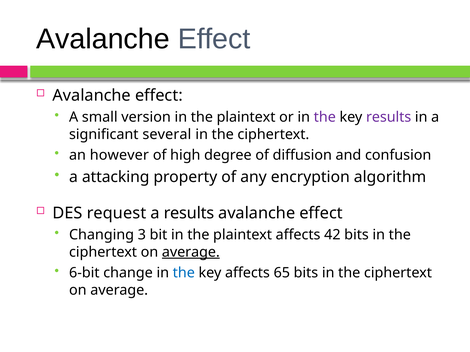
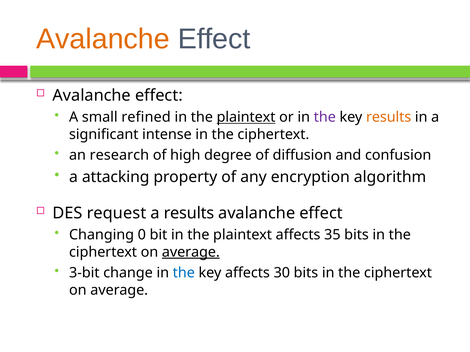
Avalanche at (103, 39) colour: black -> orange
version: version -> refined
plaintext at (246, 117) underline: none -> present
results at (389, 117) colour: purple -> orange
several: several -> intense
however: however -> research
3: 3 -> 0
42: 42 -> 35
6-bit: 6-bit -> 3-bit
65: 65 -> 30
